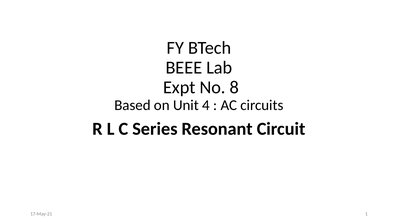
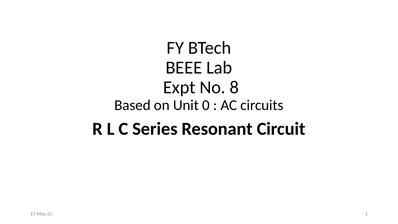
4: 4 -> 0
